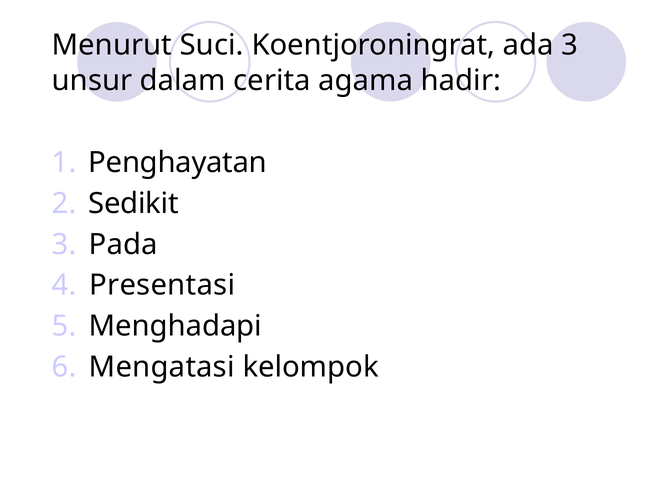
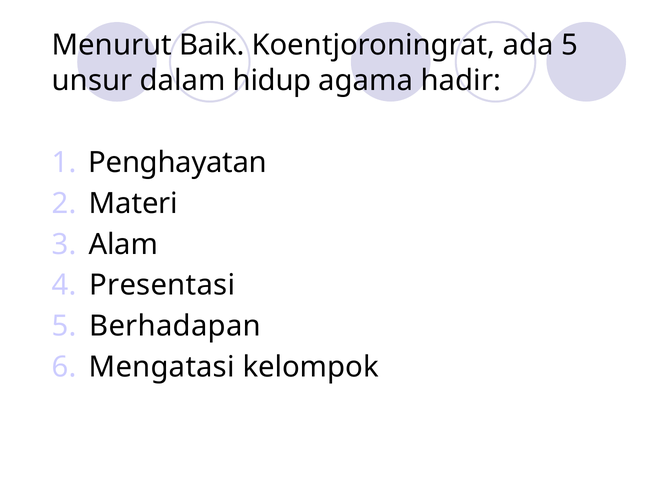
Suci: Suci -> Baik
ada 3: 3 -> 5
cerita: cerita -> hidup
Sedikit: Sedikit -> Materi
Pada: Pada -> Alam
Menghadapi: Menghadapi -> Berhadapan
